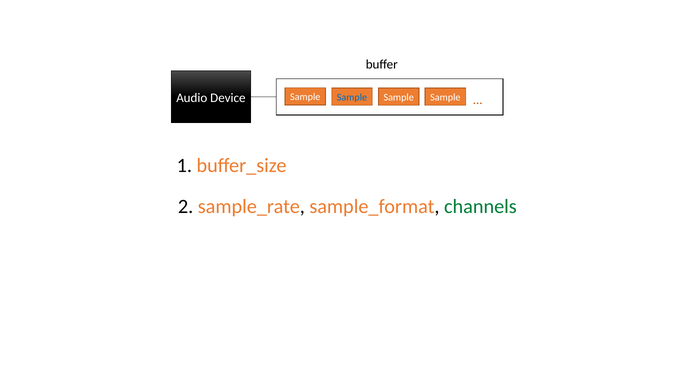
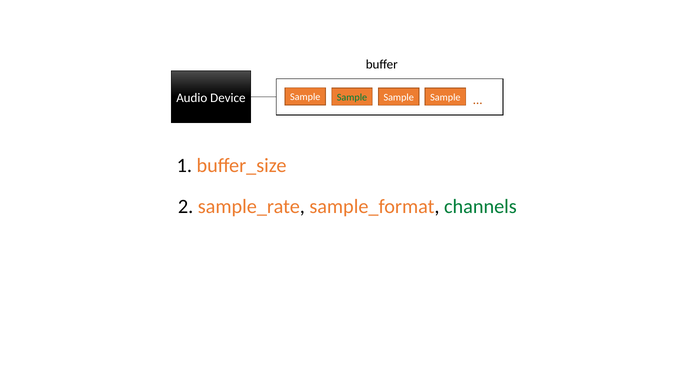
Sample at (352, 97) colour: blue -> green
